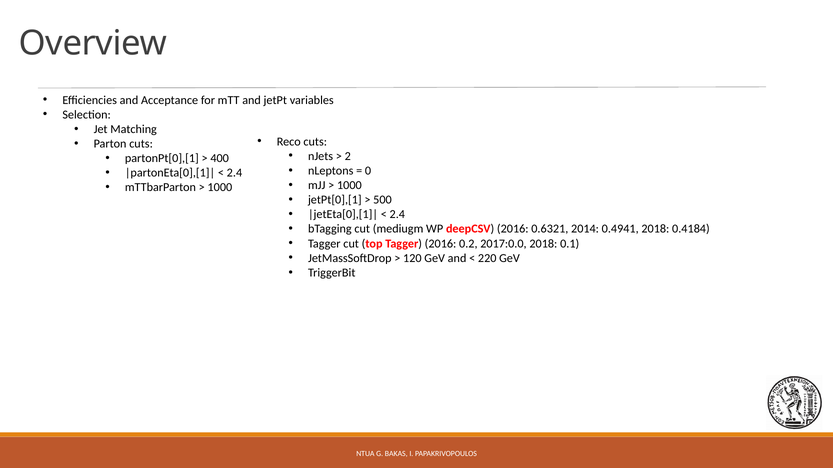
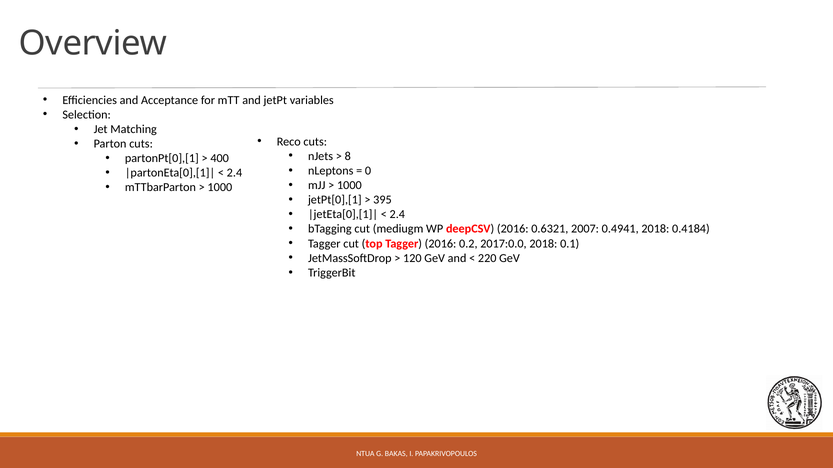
2: 2 -> 8
500: 500 -> 395
2014: 2014 -> 2007
